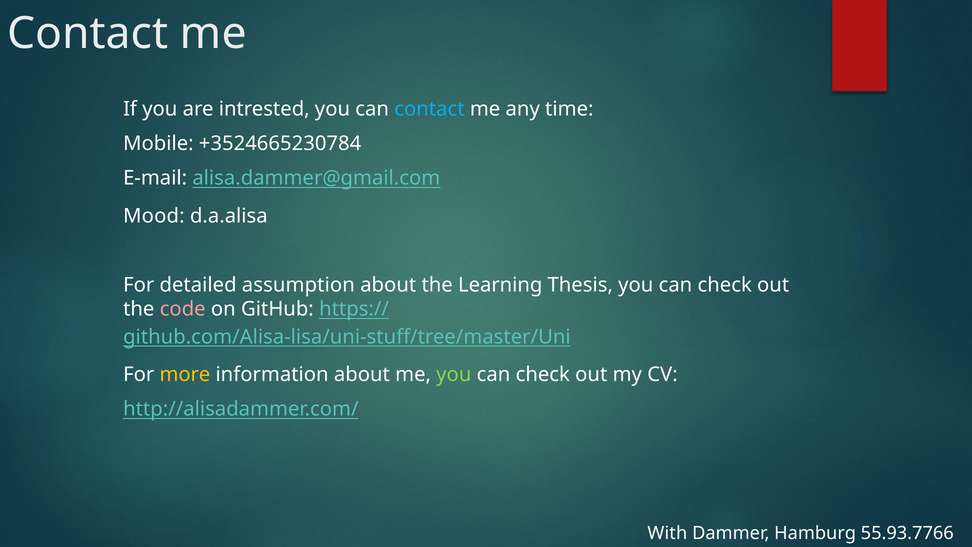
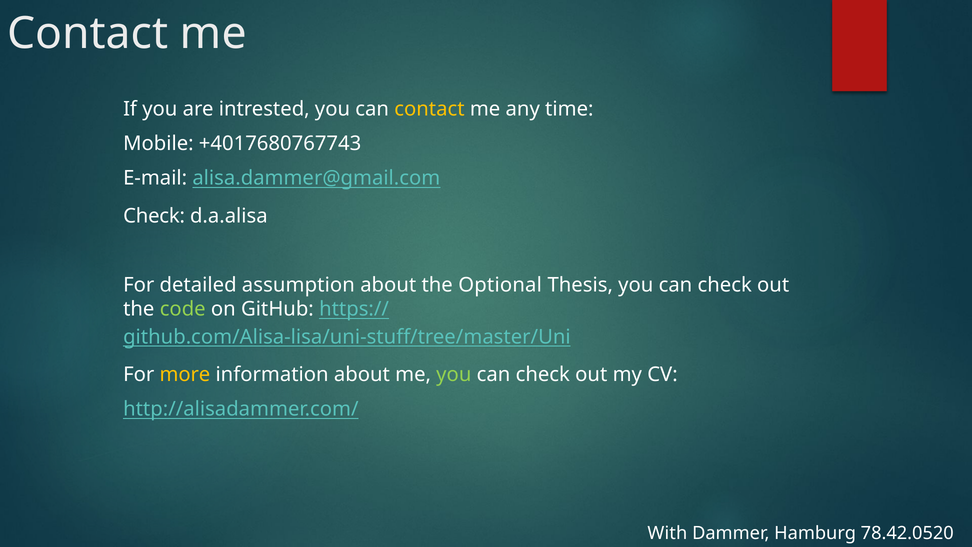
contact at (429, 109) colour: light blue -> yellow
+3524665230784: +3524665230784 -> +4017680767743
Mood at (154, 216): Mood -> Check
Learning: Learning -> Optional
code colour: pink -> light green
55.93.7766: 55.93.7766 -> 78.42.0520
